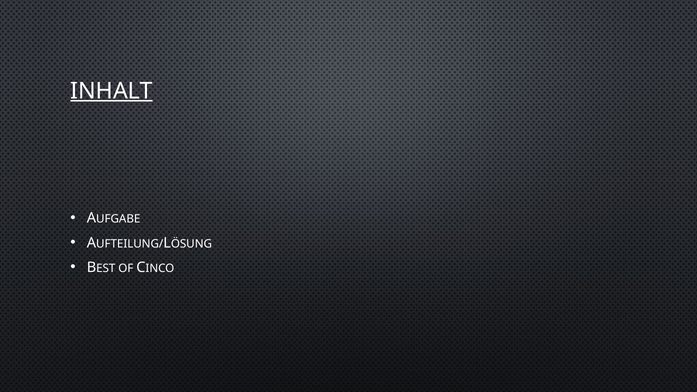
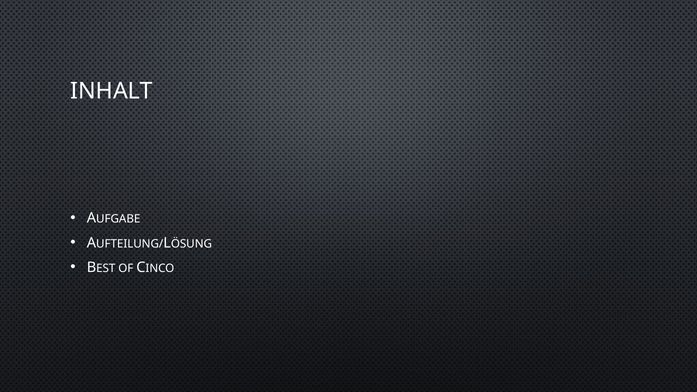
INHALT underline: present -> none
